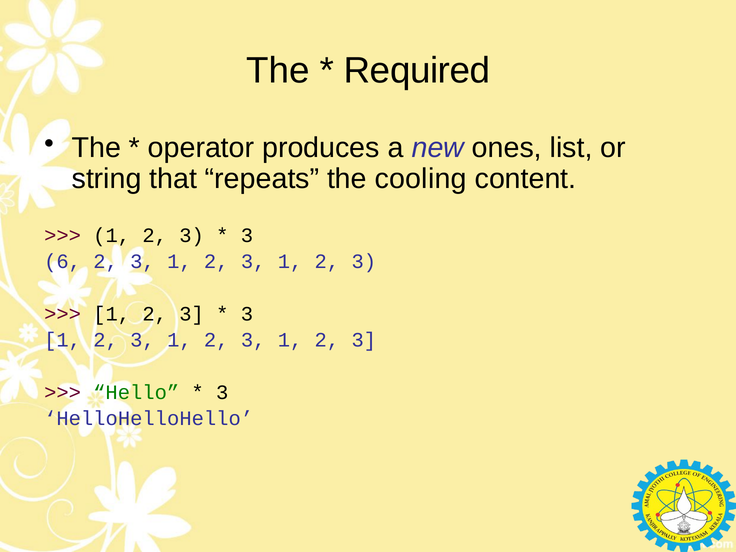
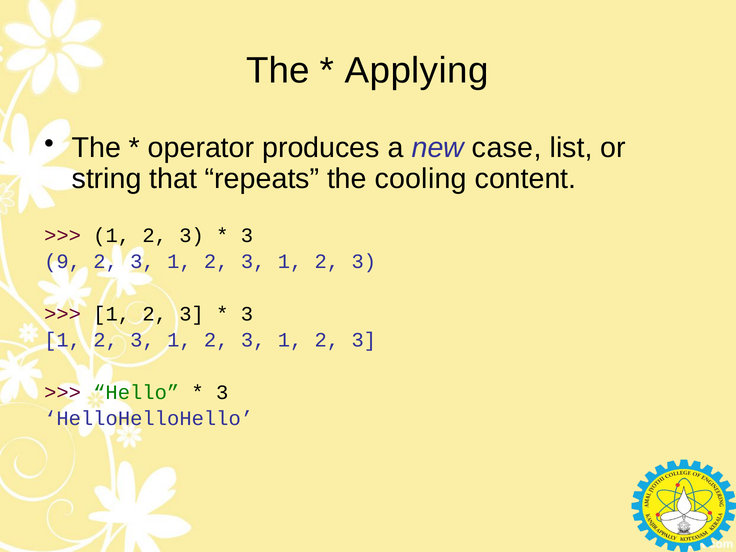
Required: Required -> Applying
ones: ones -> case
6: 6 -> 9
